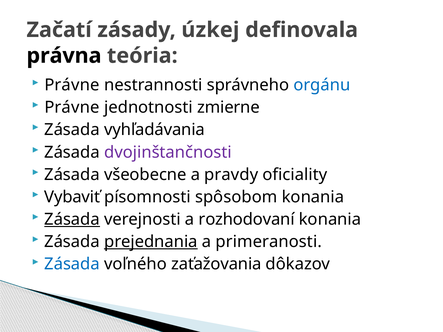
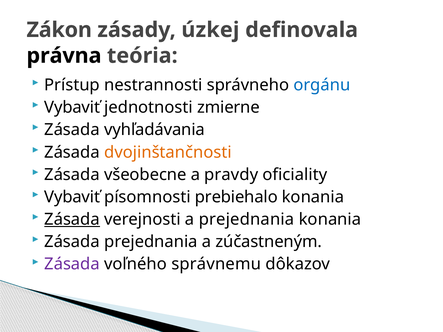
Začatí: Začatí -> Zákon
Právne at (72, 85): Právne -> Prístup
Právne at (72, 107): Právne -> Vybaviť
dvojinštančnosti colour: purple -> orange
spôsobom: spôsobom -> prebiehalo
a rozhodovaní: rozhodovaní -> prejednania
prejednania at (151, 242) underline: present -> none
primeranosti: primeranosti -> zúčastneným
Zásada at (72, 264) colour: blue -> purple
zaťažovania: zaťažovania -> správnemu
